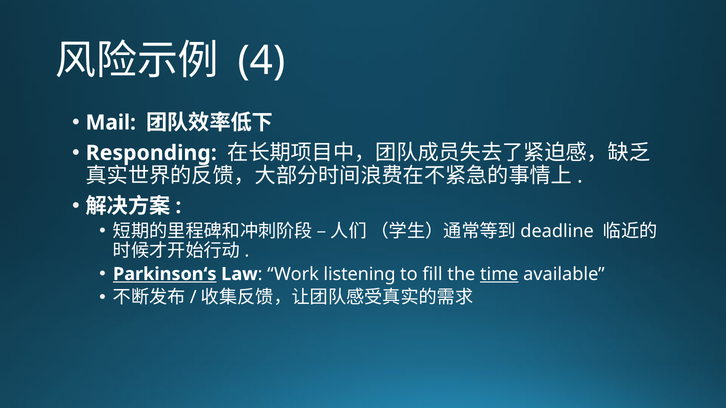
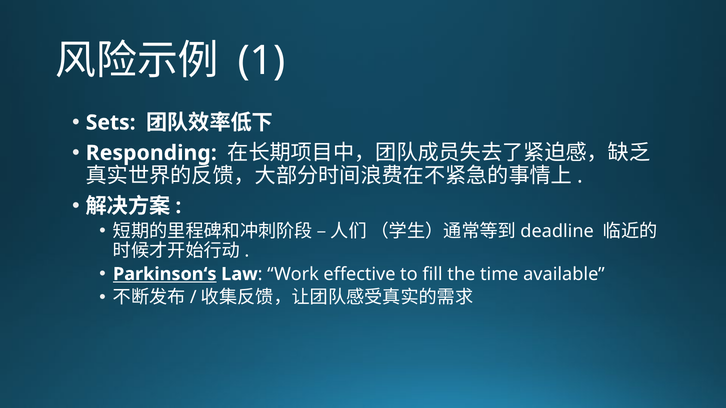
4: 4 -> 1
Mail: Mail -> Sets
listening: listening -> effective
time underline: present -> none
